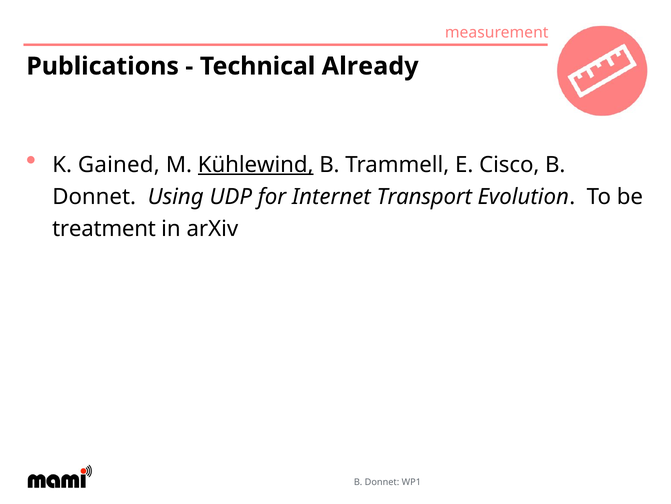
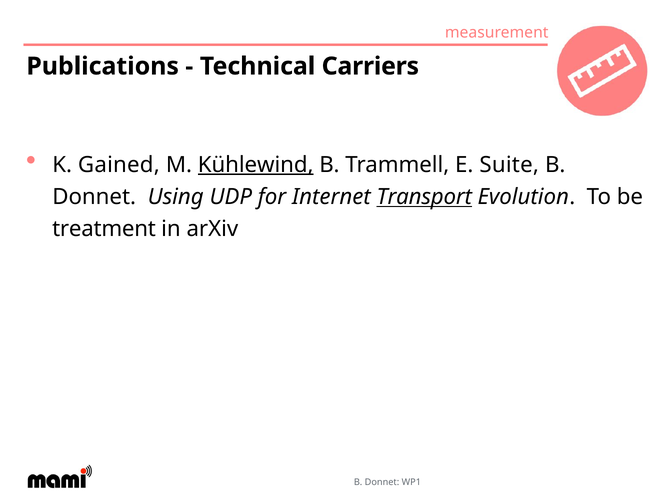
Already: Already -> Carriers
Cisco: Cisco -> Suite
Transport underline: none -> present
